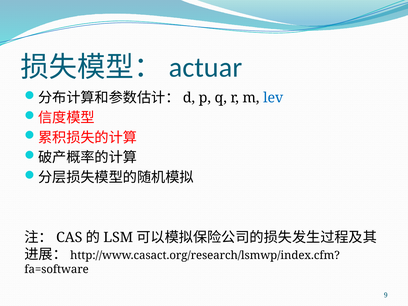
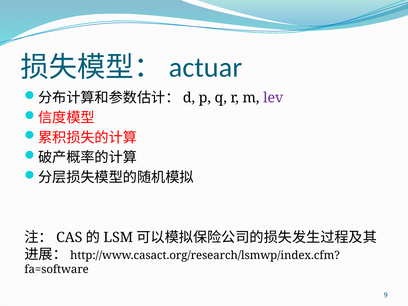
lev colour: blue -> purple
